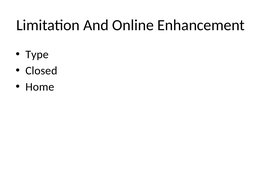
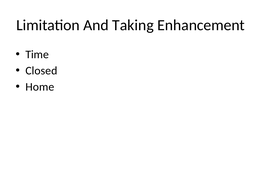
Online: Online -> Taking
Type: Type -> Time
